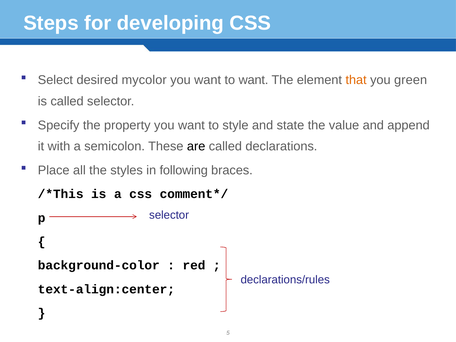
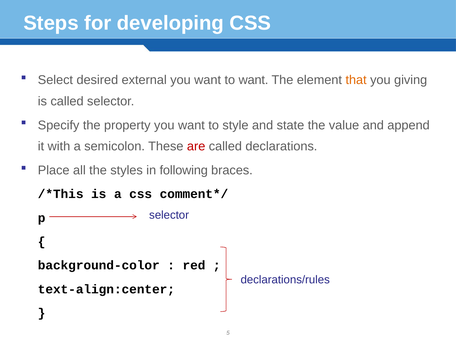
mycolor: mycolor -> external
green: green -> giving
are colour: black -> red
